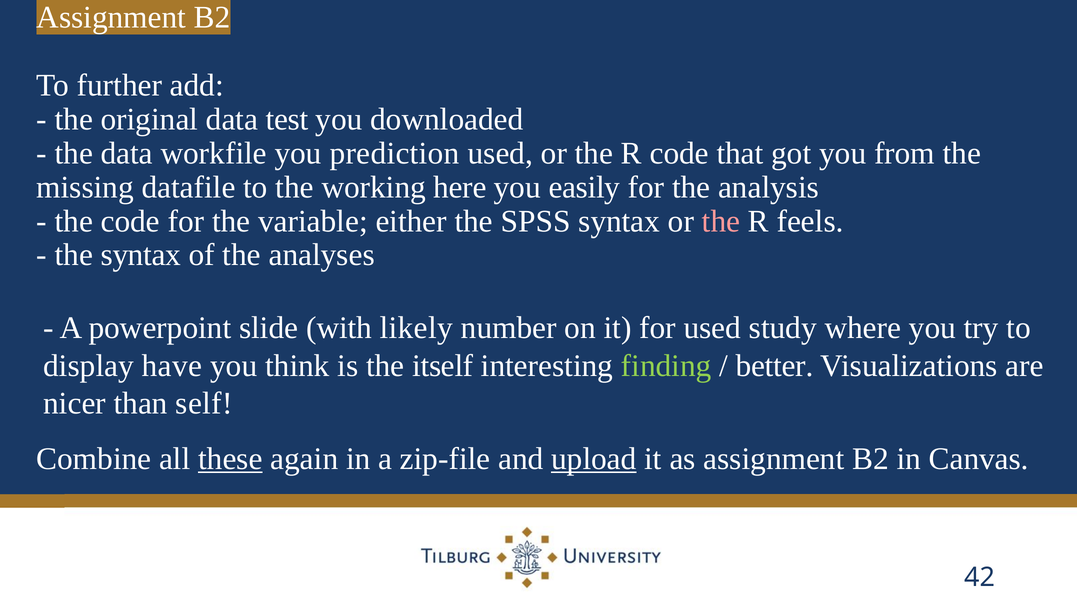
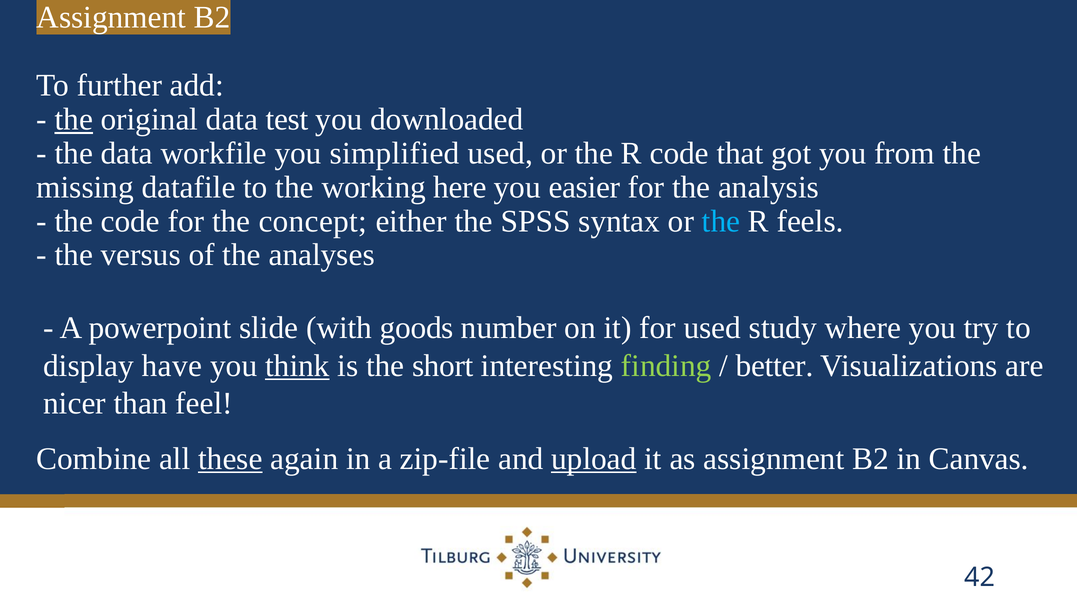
the at (74, 119) underline: none -> present
prediction: prediction -> simplified
easily: easily -> easier
variable: variable -> concept
the at (721, 221) colour: pink -> light blue
the syntax: syntax -> versus
likely: likely -> goods
think underline: none -> present
itself: itself -> short
self: self -> feel
